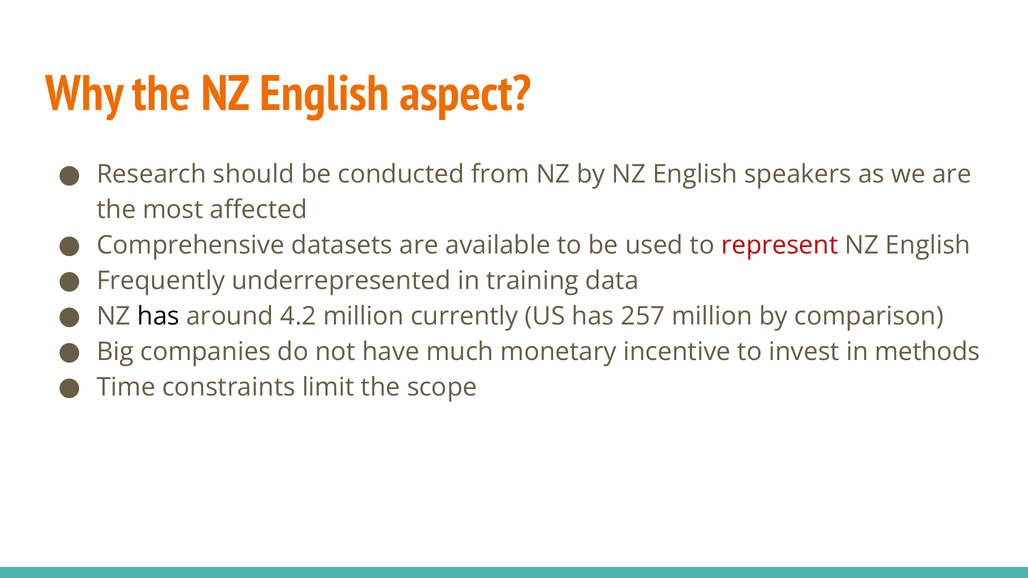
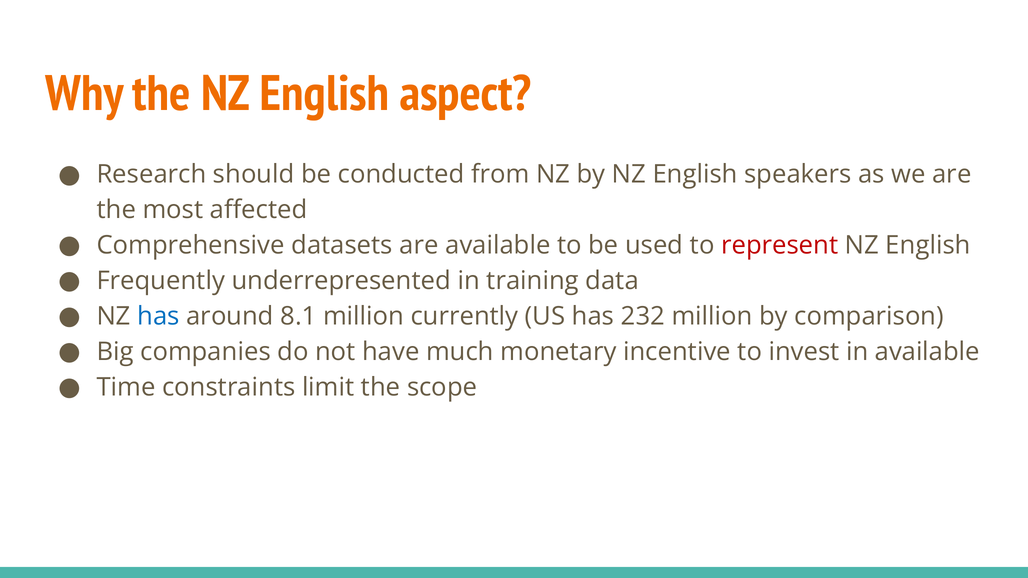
has at (158, 316) colour: black -> blue
4.2: 4.2 -> 8.1
257: 257 -> 232
in methods: methods -> available
